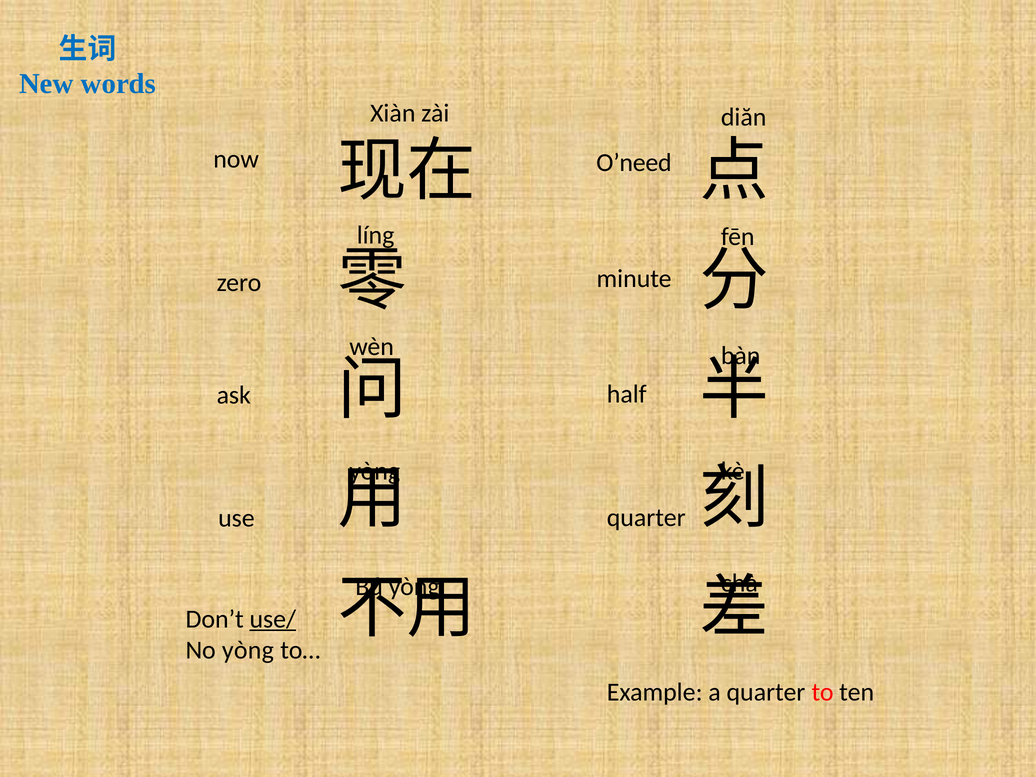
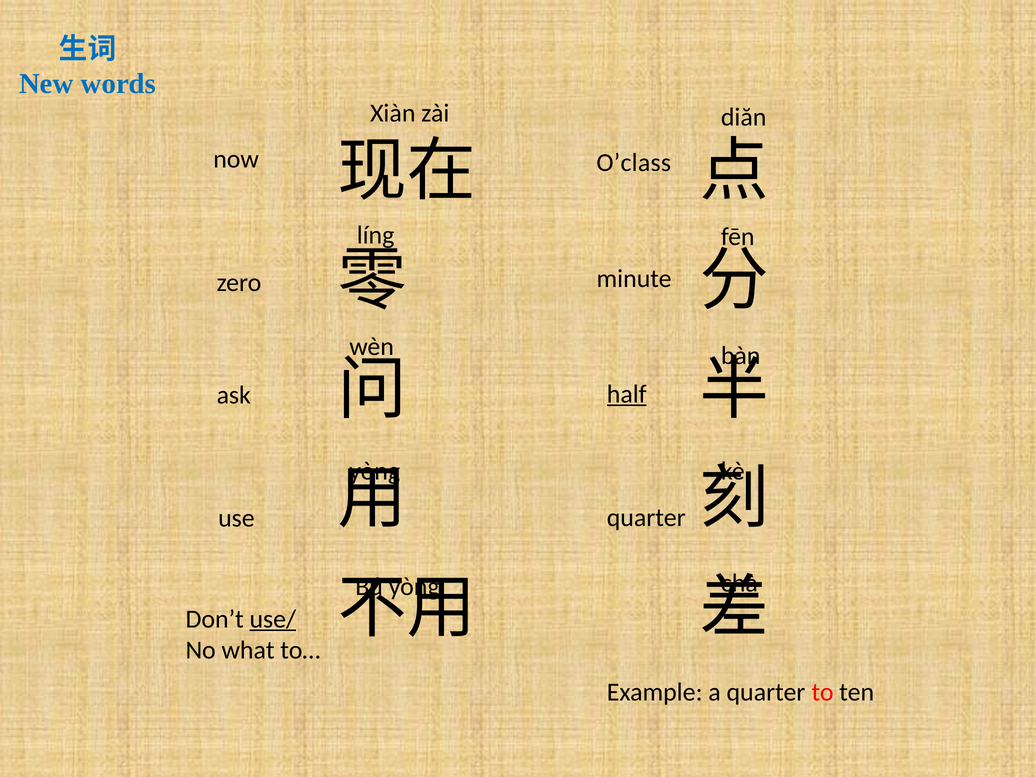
O’need: O’need -> O’class
half underline: none -> present
No yòng: yòng -> what
